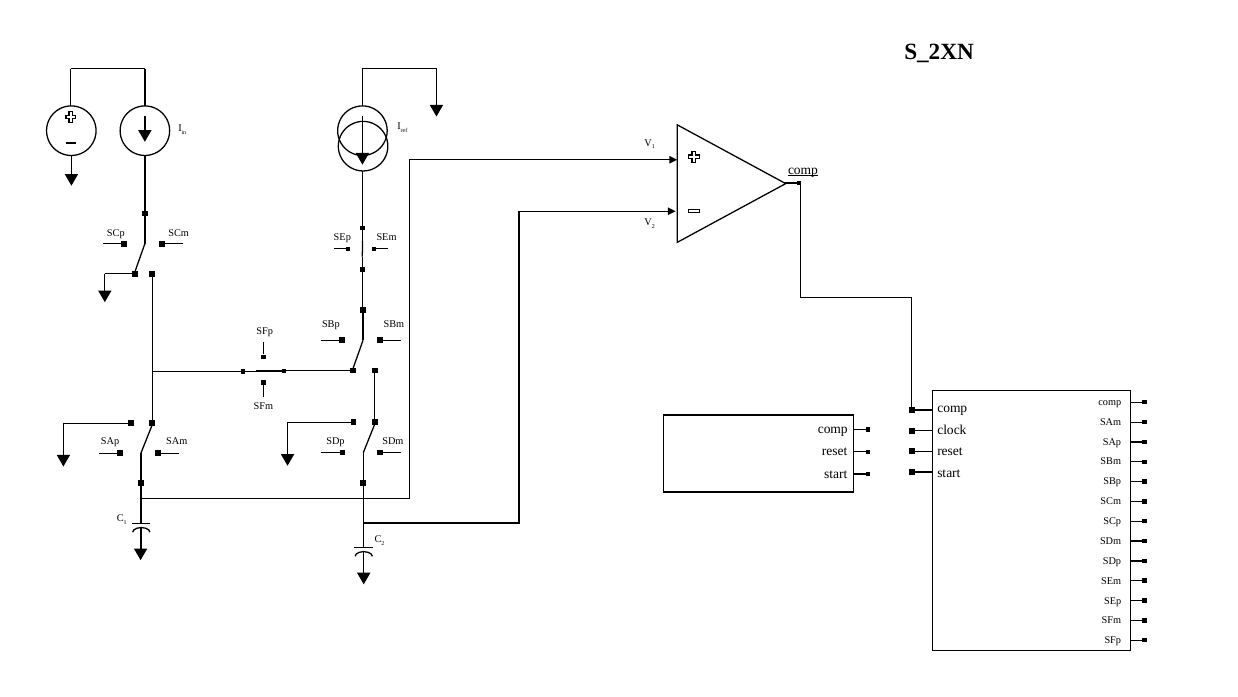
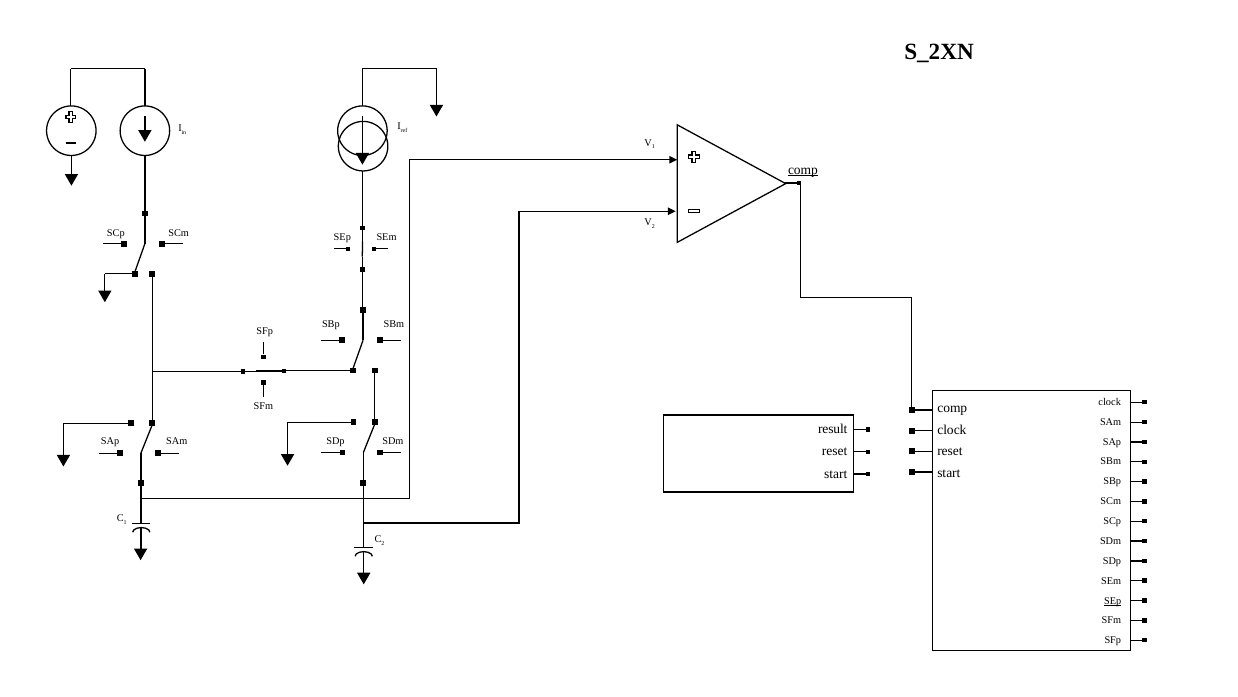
comp at (1110, 402): comp -> clock
comp at (833, 429): comp -> result
SEp at (1113, 600) underline: none -> present
